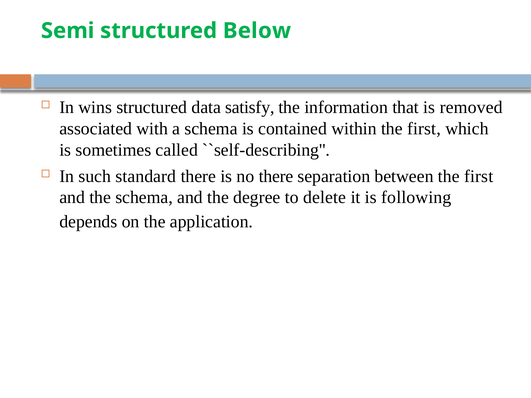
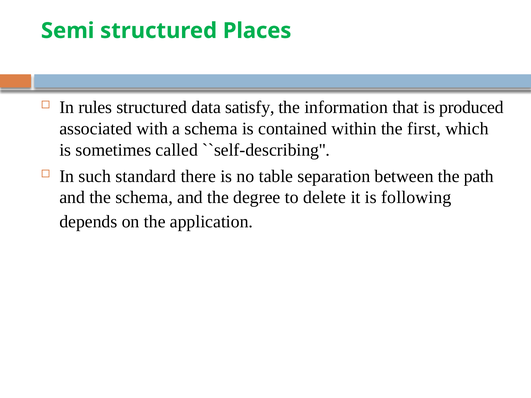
Below: Below -> Places
wins: wins -> rules
removed: removed -> produced
no there: there -> table
between the first: first -> path
